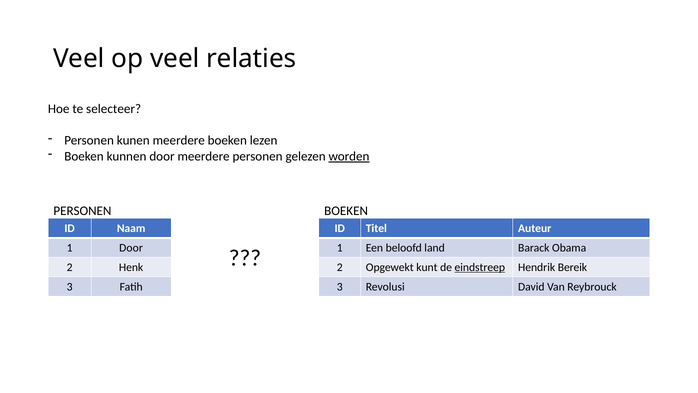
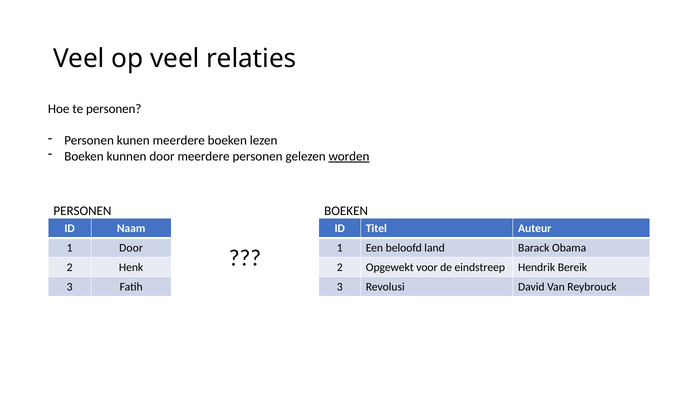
te selecteer: selecteer -> personen
kunt: kunt -> voor
eindstreep underline: present -> none
